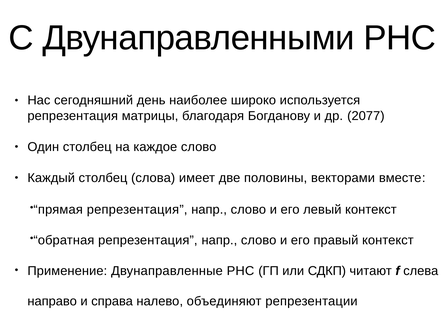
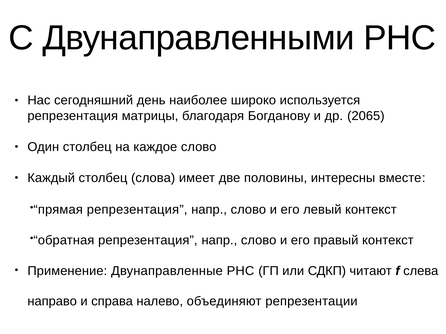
2077: 2077 -> 2065
векторами: векторами -> интересны
